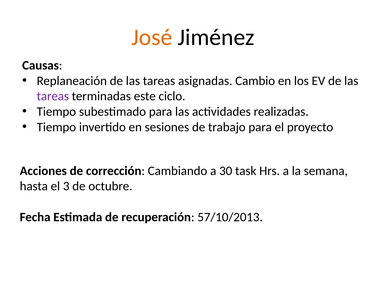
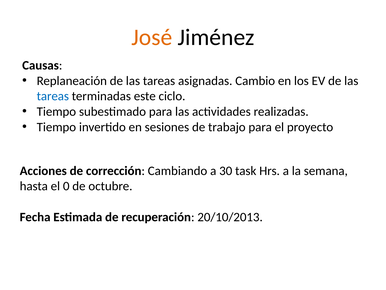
tareas at (53, 96) colour: purple -> blue
3: 3 -> 0
57/10/2013: 57/10/2013 -> 20/10/2013
